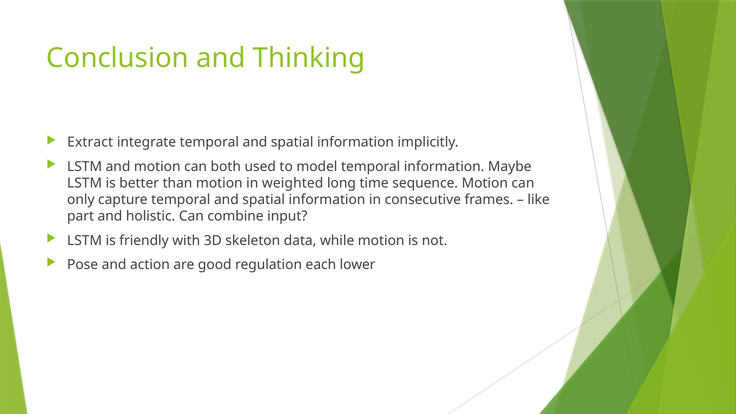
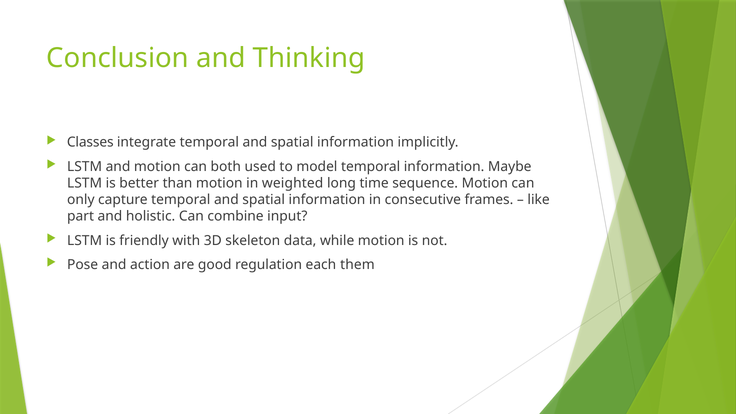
Extract: Extract -> Classes
lower: lower -> them
